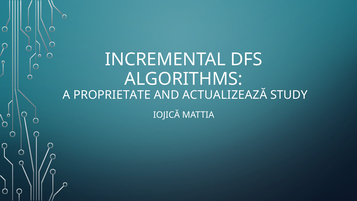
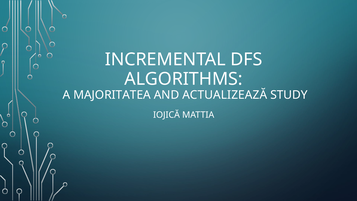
PROPRIETATE: PROPRIETATE -> MAJORITATEA
